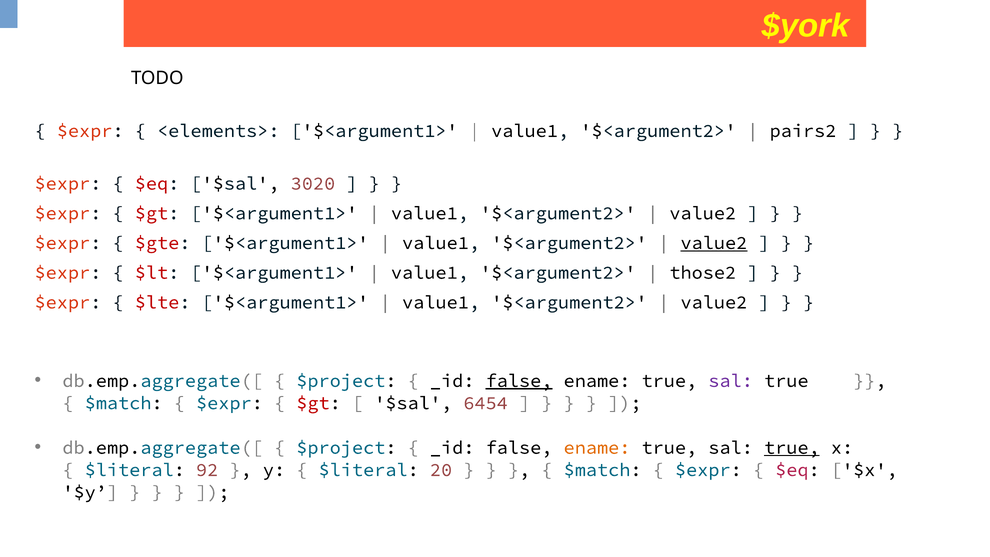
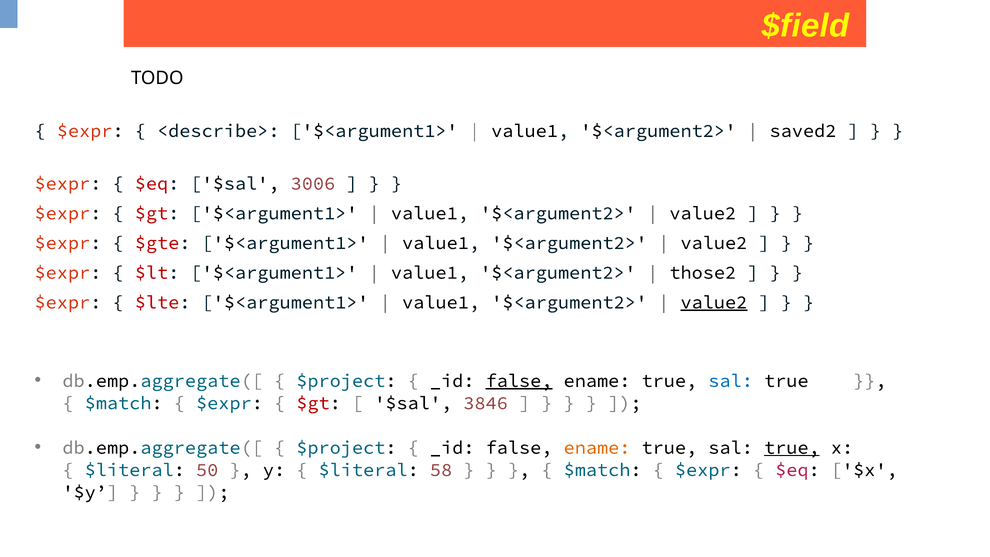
$york: $york -> $field
<elements>: <elements> -> <describe>
pairs2: pairs2 -> saved2
3020: 3020 -> 3006
value2 at (714, 243) underline: present -> none
value2 at (714, 302) underline: none -> present
sal at (731, 381) colour: purple -> blue
6454: 6454 -> 3846
92: 92 -> 50
20: 20 -> 58
